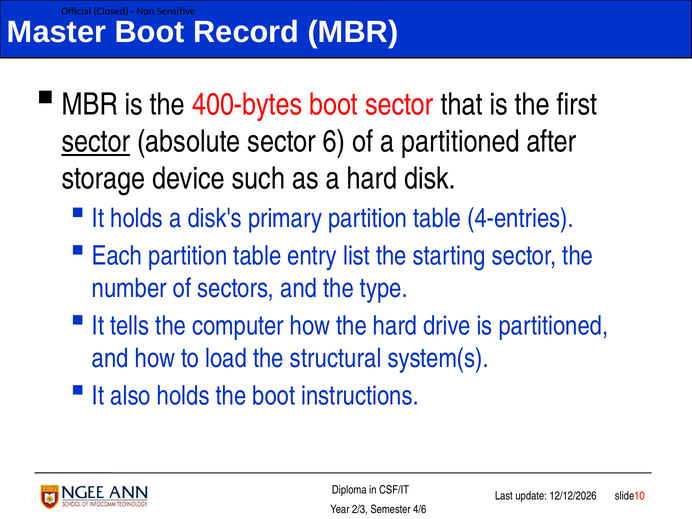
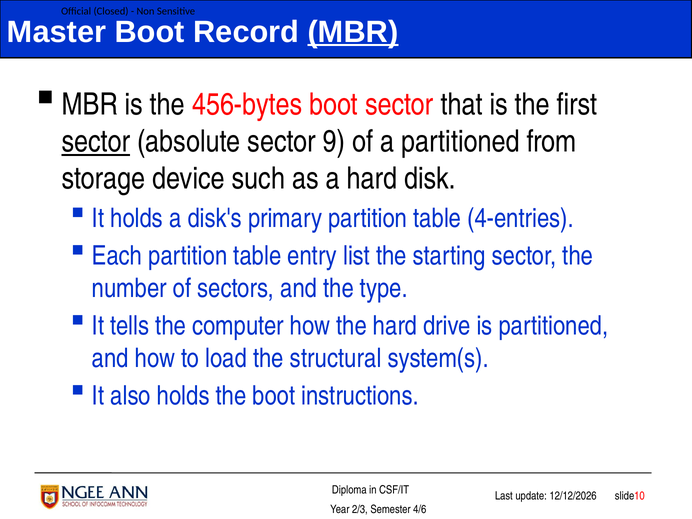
MBR at (353, 32) underline: none -> present
400-bytes: 400-bytes -> 456-bytes
6: 6 -> 9
after: after -> from
